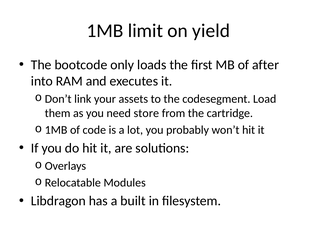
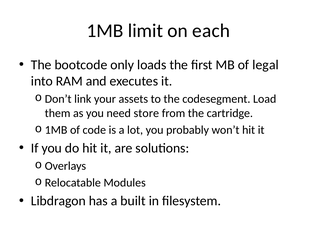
yield: yield -> each
after: after -> legal
